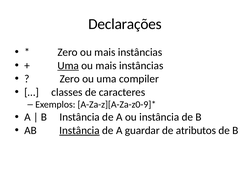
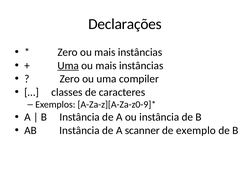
Instância at (80, 131) underline: present -> none
guardar: guardar -> scanner
atributos: atributos -> exemplo
